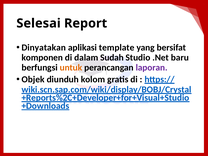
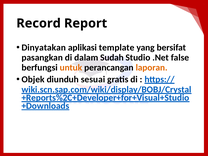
Selesai: Selesai -> Record
komponen: komponen -> pasangkan
baru: baru -> false
laporan colour: purple -> orange
kolom: kolom -> sesuai
